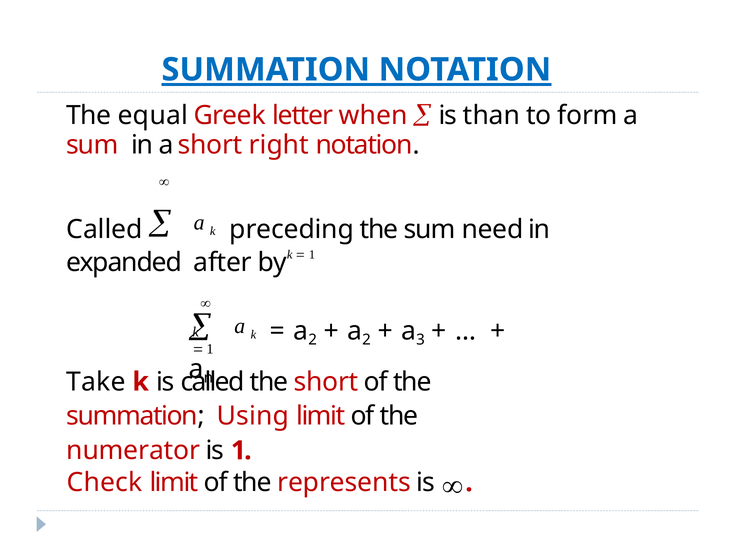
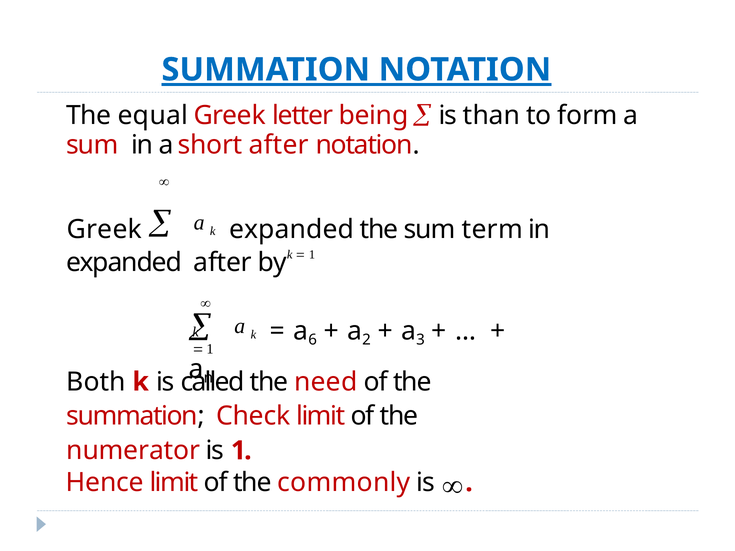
when: when -> being
short right: right -> after
Called at (104, 230): Called -> Greek
k preceding: preceding -> expanded
need: need -> term
2 at (313, 340): 2 -> 6
Take: Take -> Both
the short: short -> need
Using: Using -> Check
Check: Check -> Hence
represents: represents -> commonly
